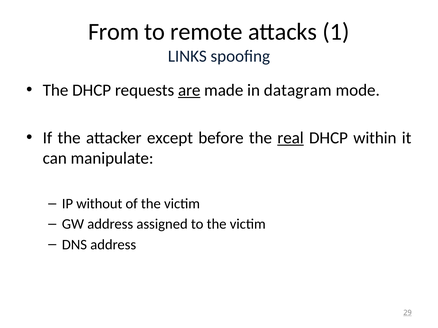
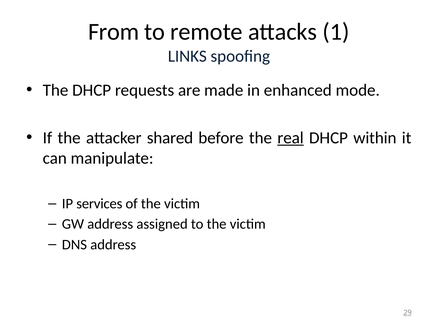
are underline: present -> none
datagram: datagram -> enhanced
except: except -> shared
without: without -> services
